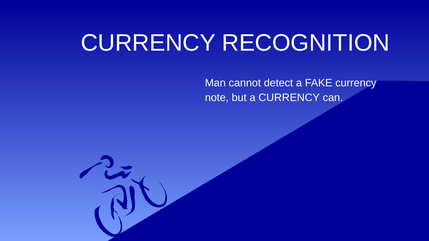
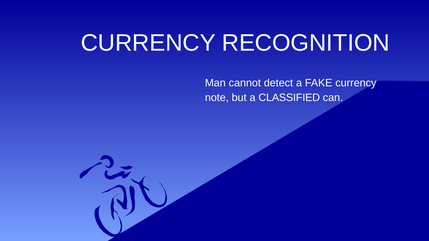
a CURRENCY: CURRENCY -> CLASSIFIED
